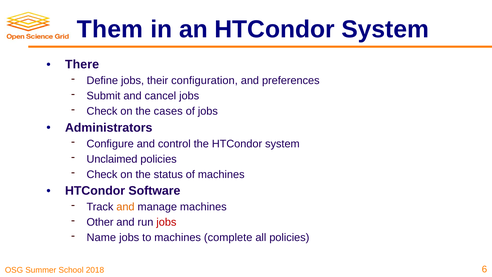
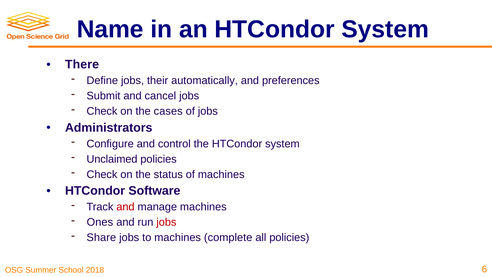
Them: Them -> Name
configuration: configuration -> automatically
and at (125, 207) colour: orange -> red
Other: Other -> Ones
Name: Name -> Share
